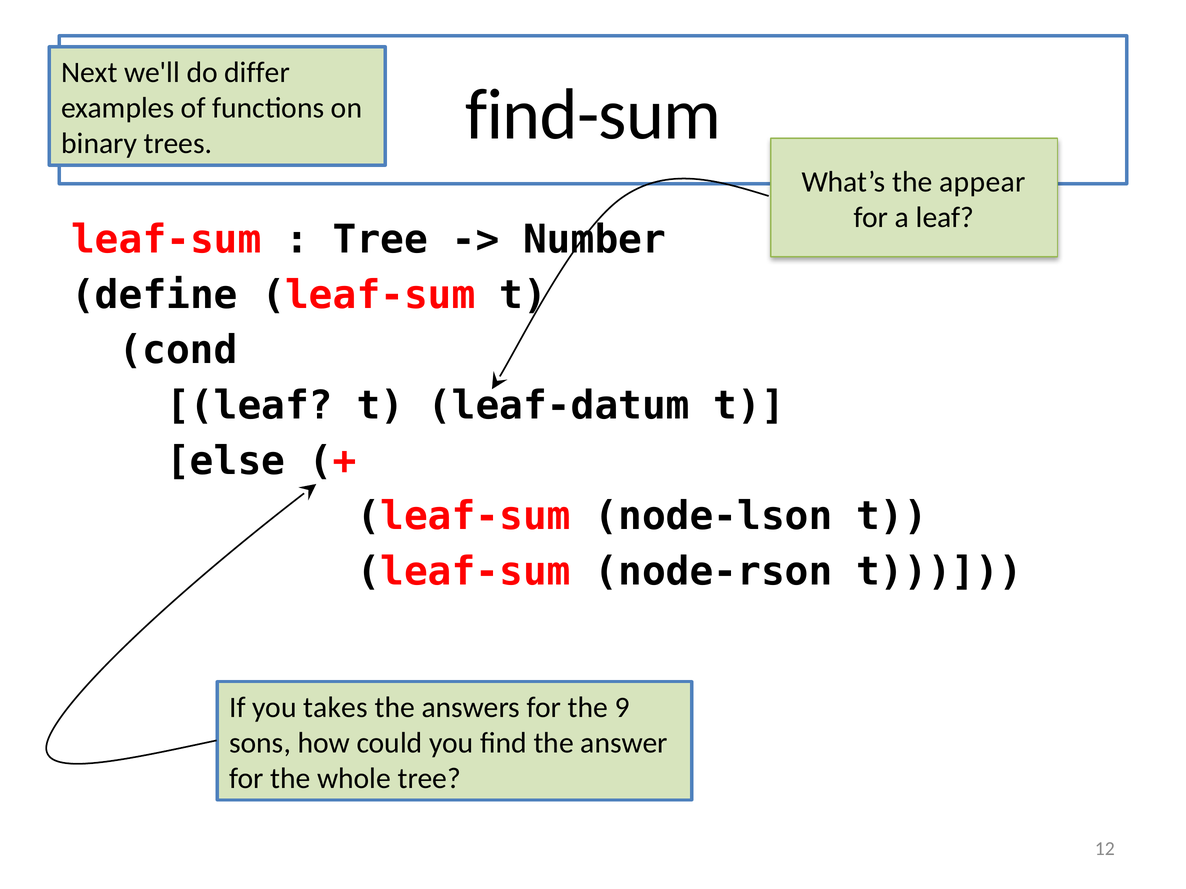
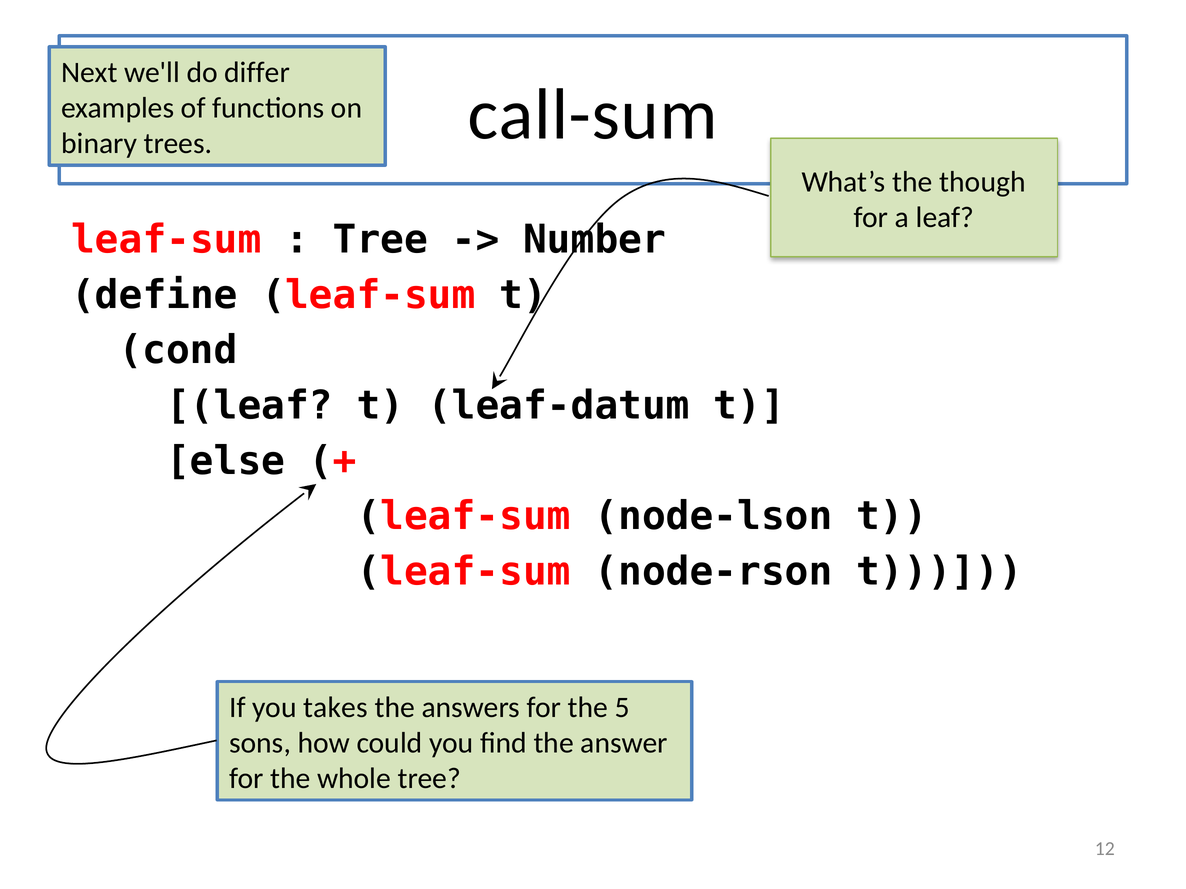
find-sum: find-sum -> call-sum
appear: appear -> though
9: 9 -> 5
